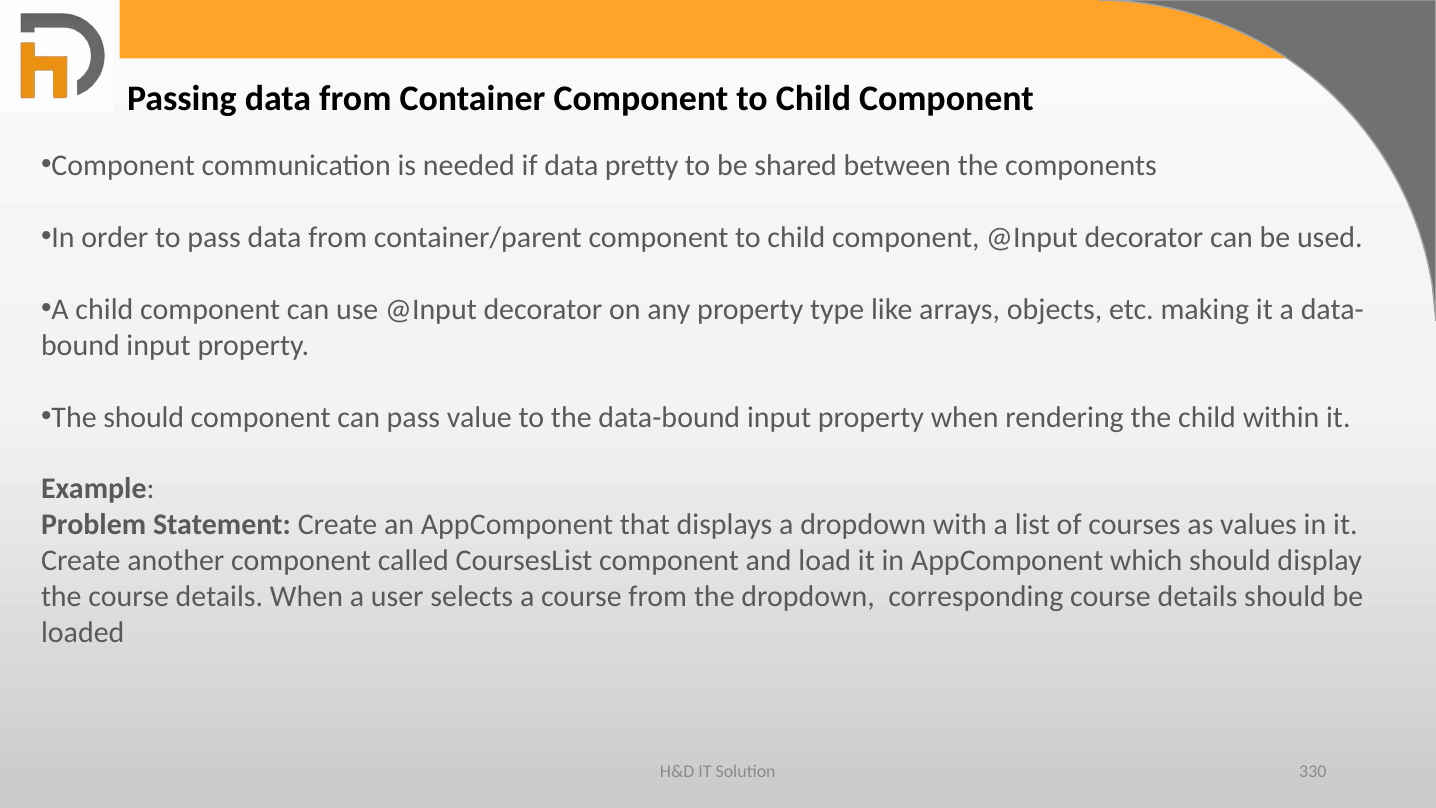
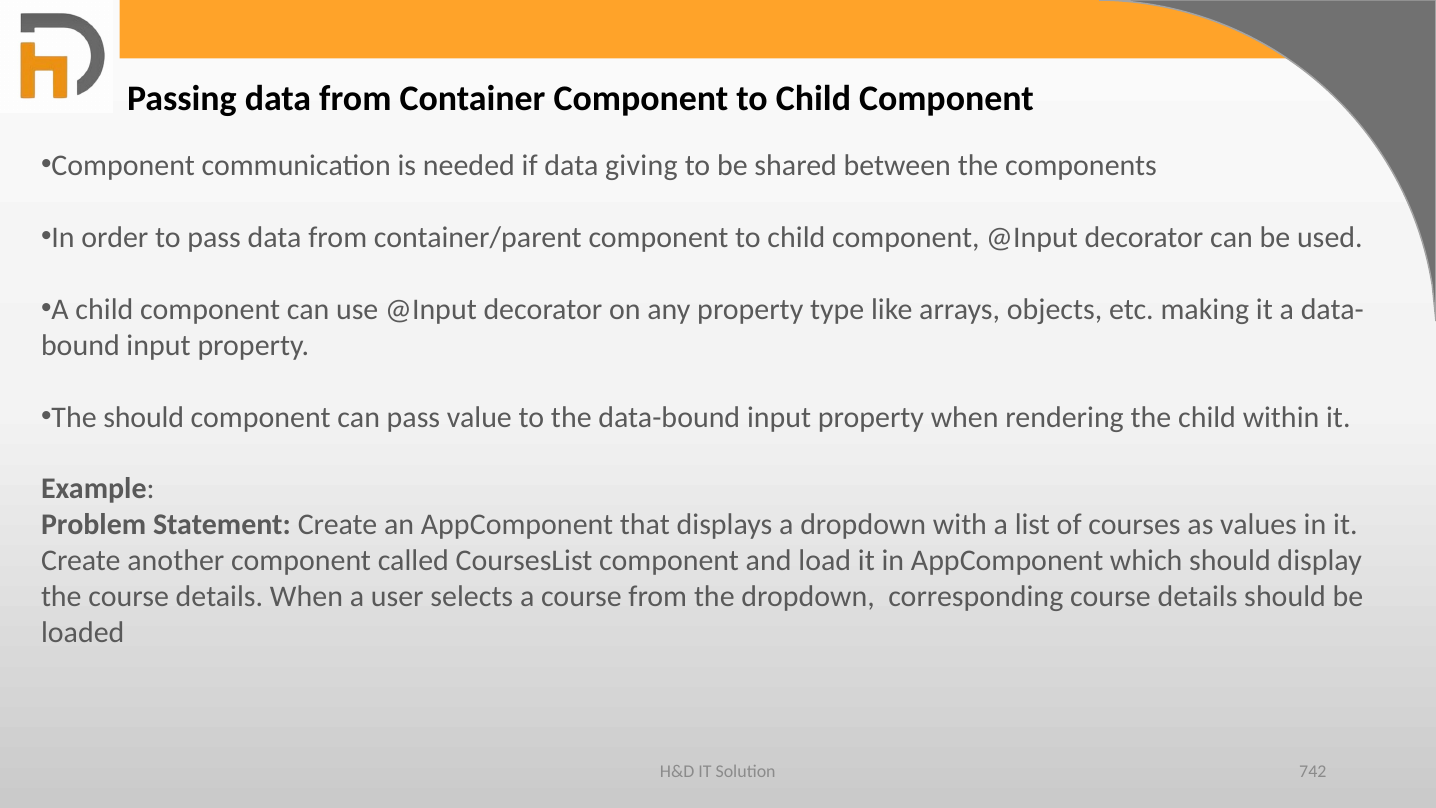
pretty: pretty -> giving
330: 330 -> 742
